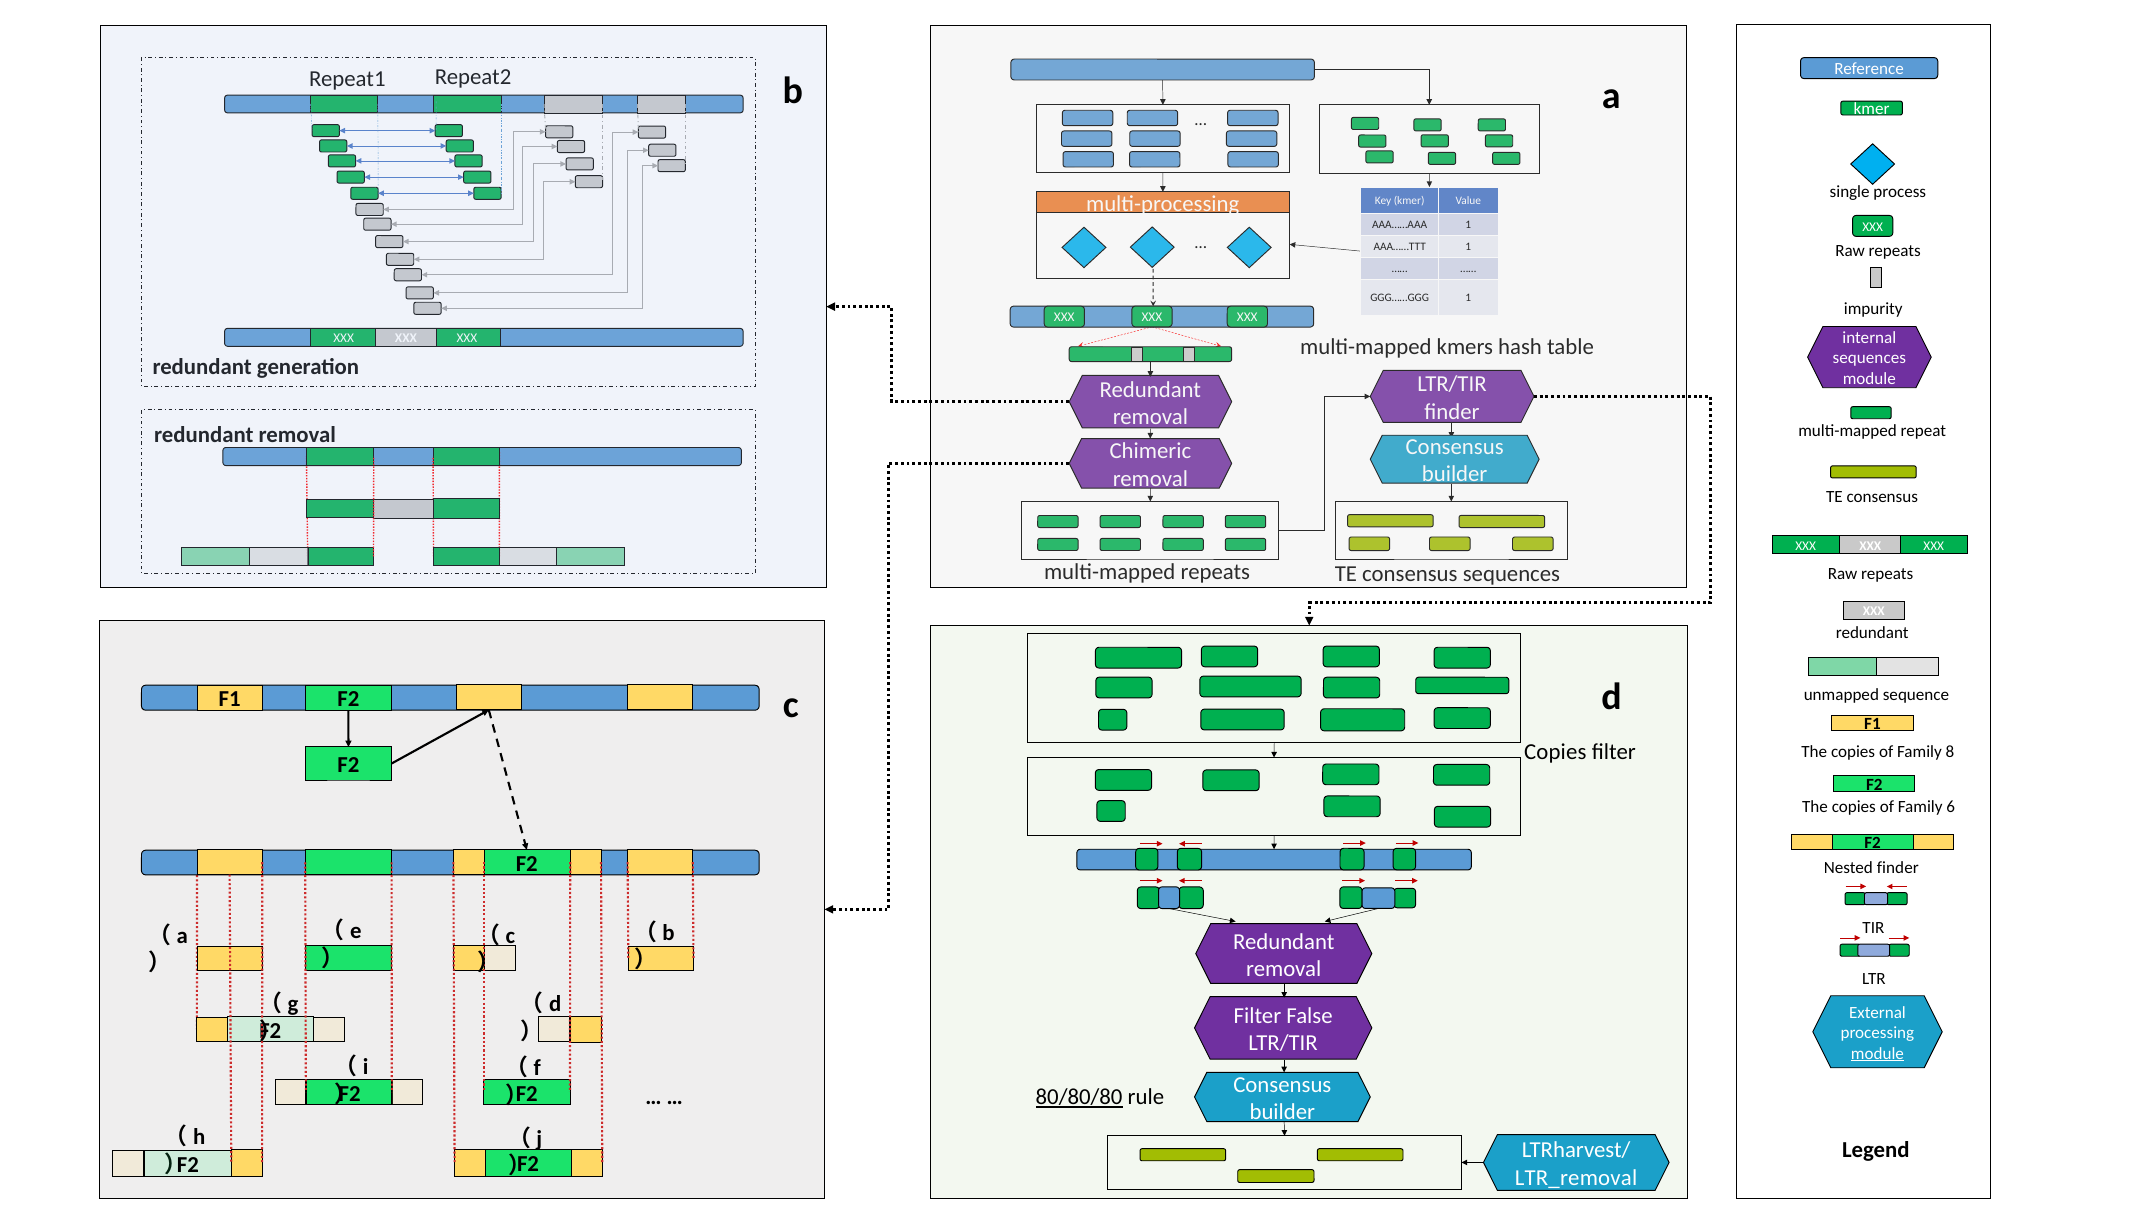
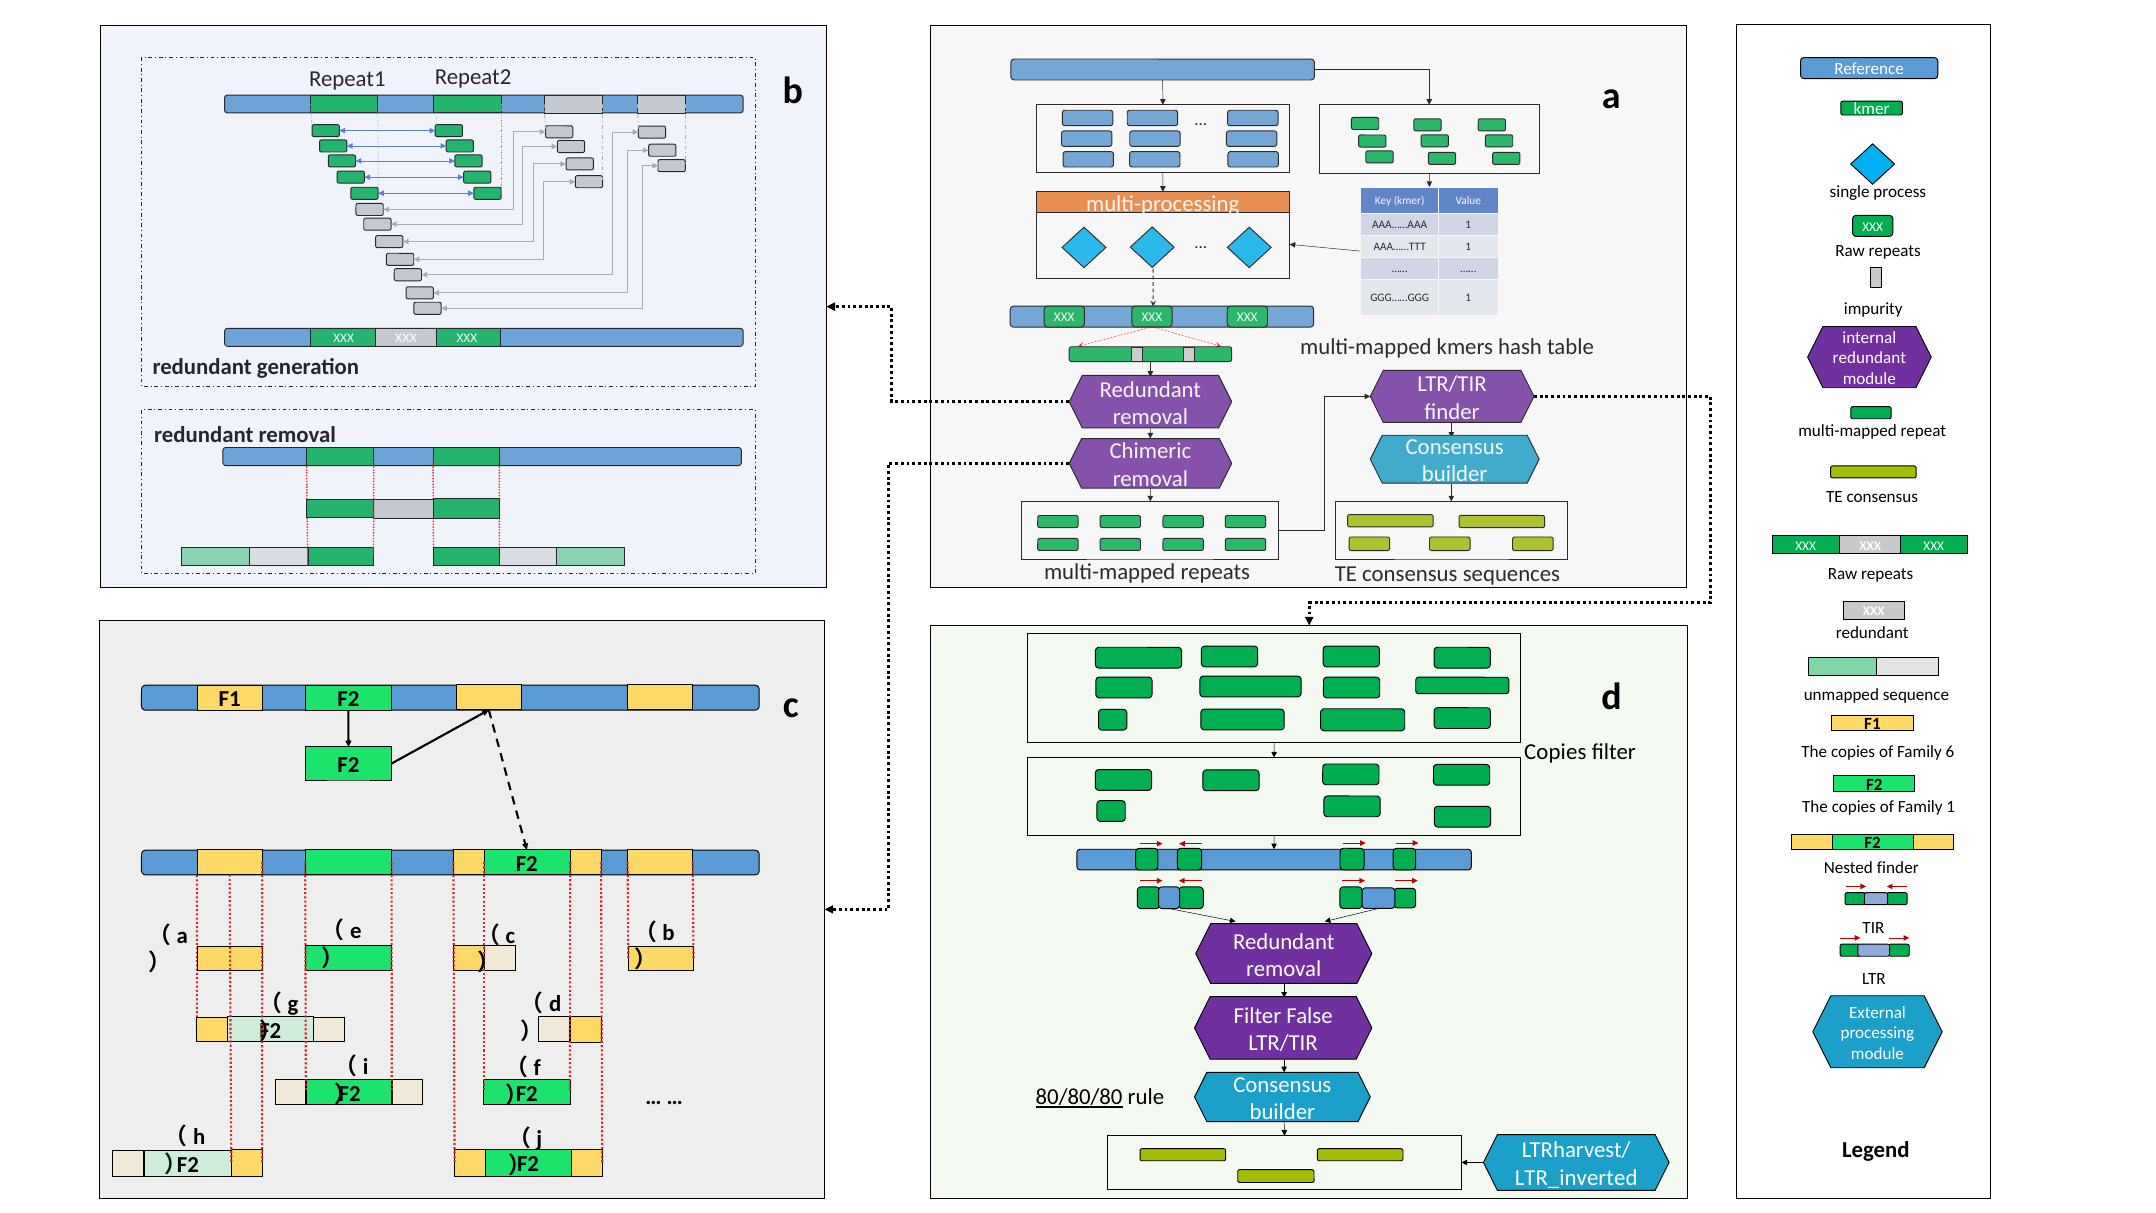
sequences at (1869, 358): sequences -> redundant
8: 8 -> 6
Family 6: 6 -> 1
module at (1877, 1053) underline: present -> none
LTR_removal: LTR_removal -> LTR_inverted
